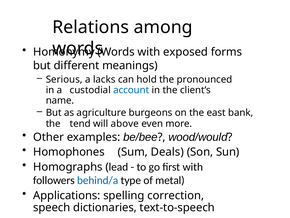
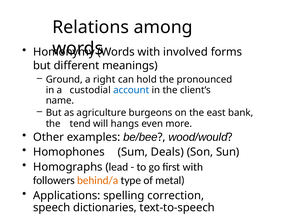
exposed: exposed -> involved
Serious: Serious -> Ground
lacks: lacks -> right
above: above -> hangs
behind/a colour: blue -> orange
